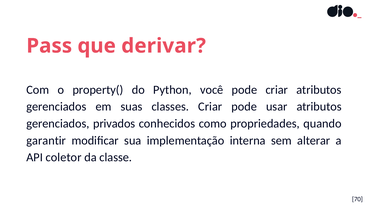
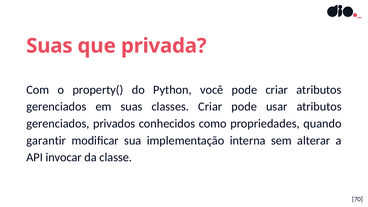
Pass at (49, 46): Pass -> Suas
derivar: derivar -> privada
coletor: coletor -> invocar
